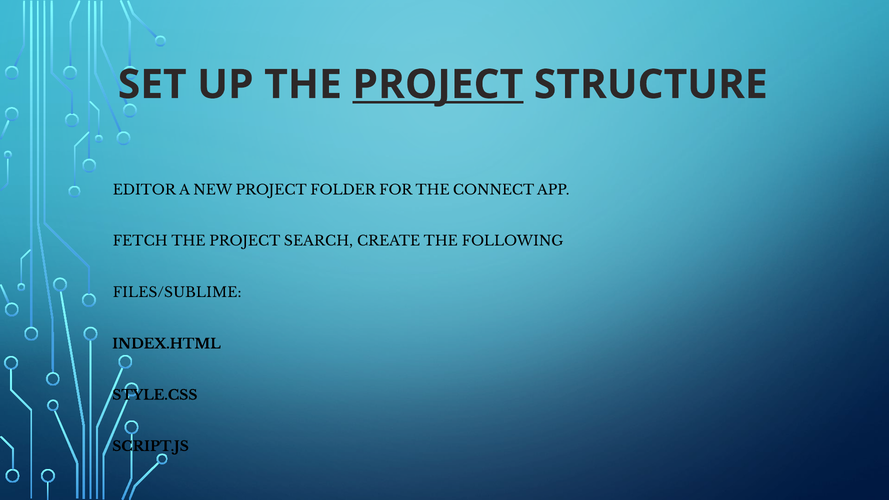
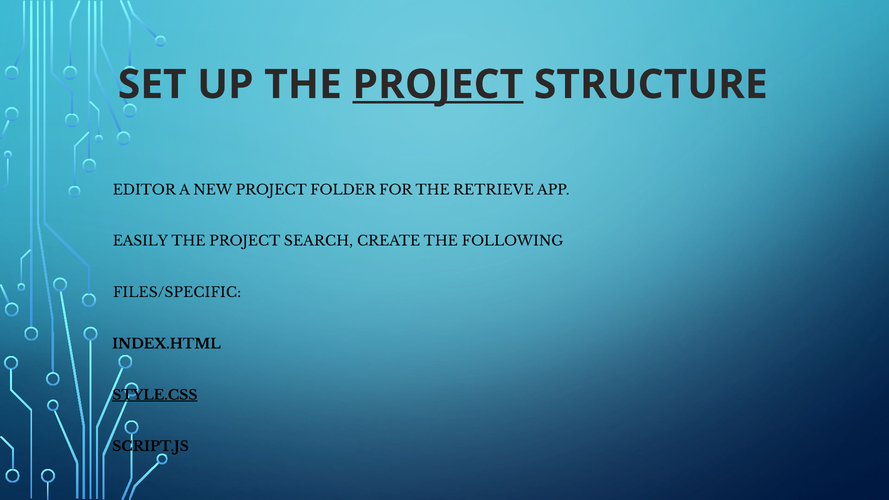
CONNECT: CONNECT -> RETRIEVE
FETCH: FETCH -> EASILY
FILES/SUBLIME: FILES/SUBLIME -> FILES/SPECIFIC
STYLE.CSS underline: none -> present
